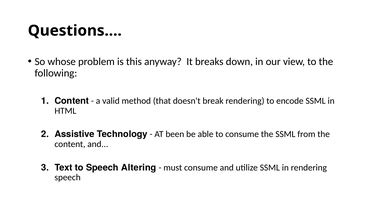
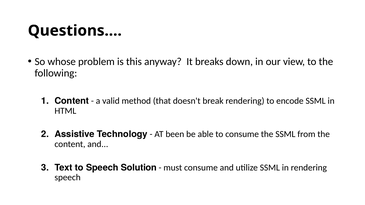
Altering: Altering -> Solution
